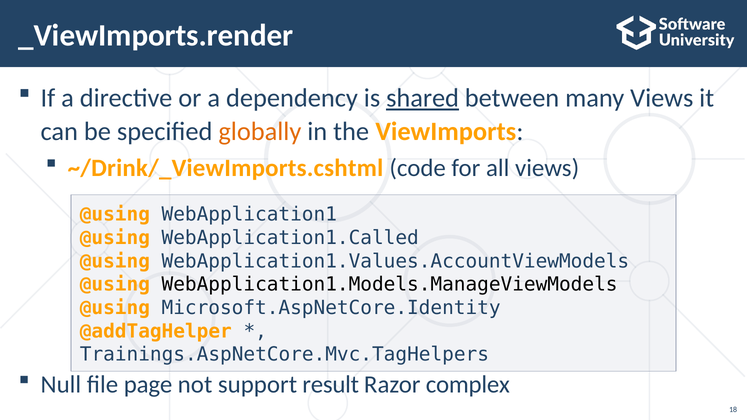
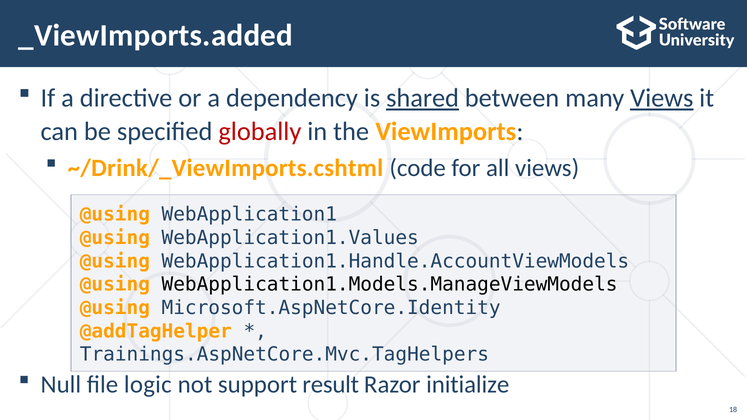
_ViewImports.render: _ViewImports.render -> _ViewImports.added
Views at (662, 98) underline: none -> present
globally colour: orange -> red
WebApplication1.Called: WebApplication1.Called -> WebApplication1.Values
WebApplication1.Values.AccountViewModels: WebApplication1.Values.AccountViewModels -> WebApplication1.Handle.AccountViewModels
page: page -> logic
complex: complex -> initialize
